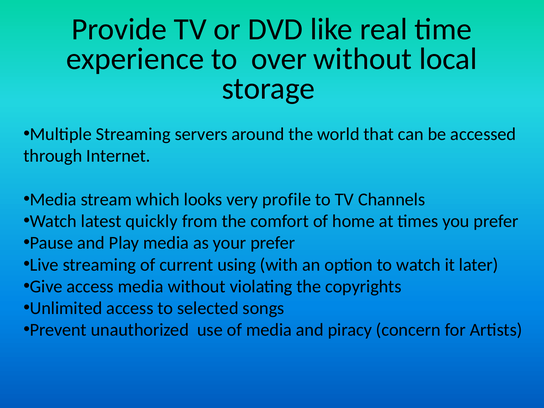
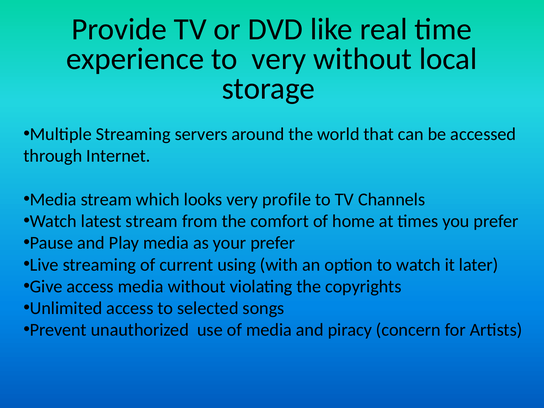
to over: over -> very
latest quickly: quickly -> stream
